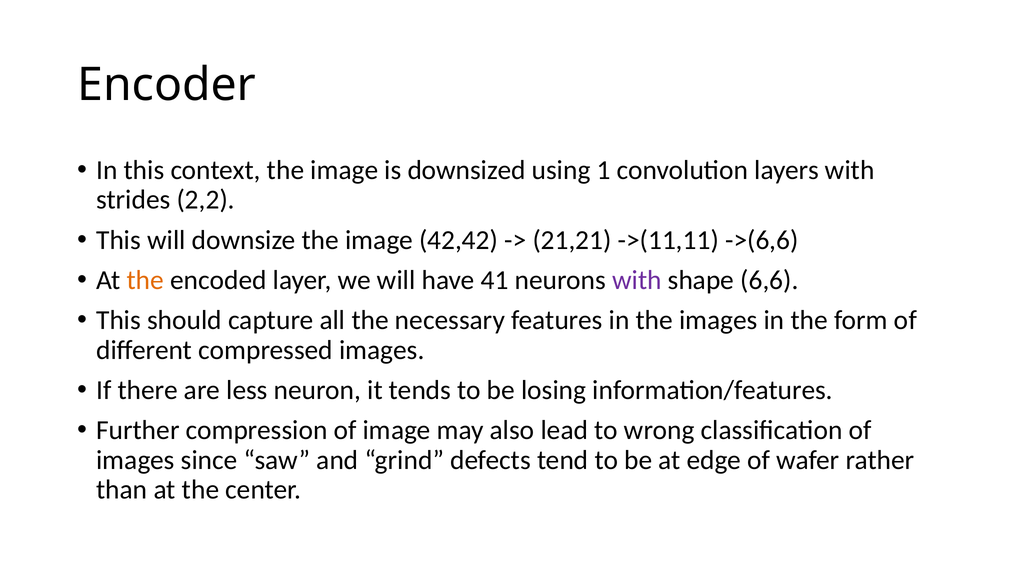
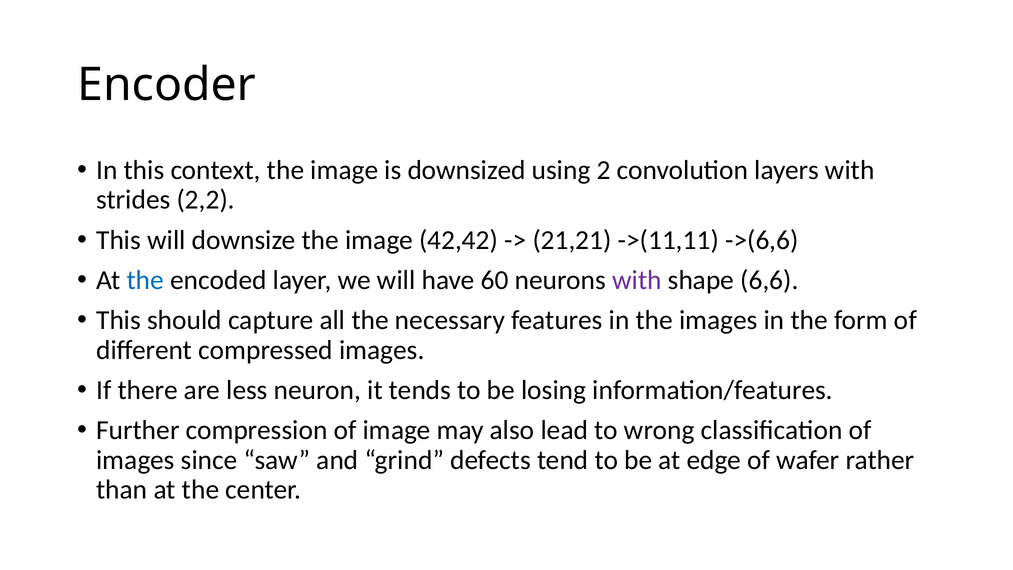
1: 1 -> 2
the at (145, 280) colour: orange -> blue
41: 41 -> 60
